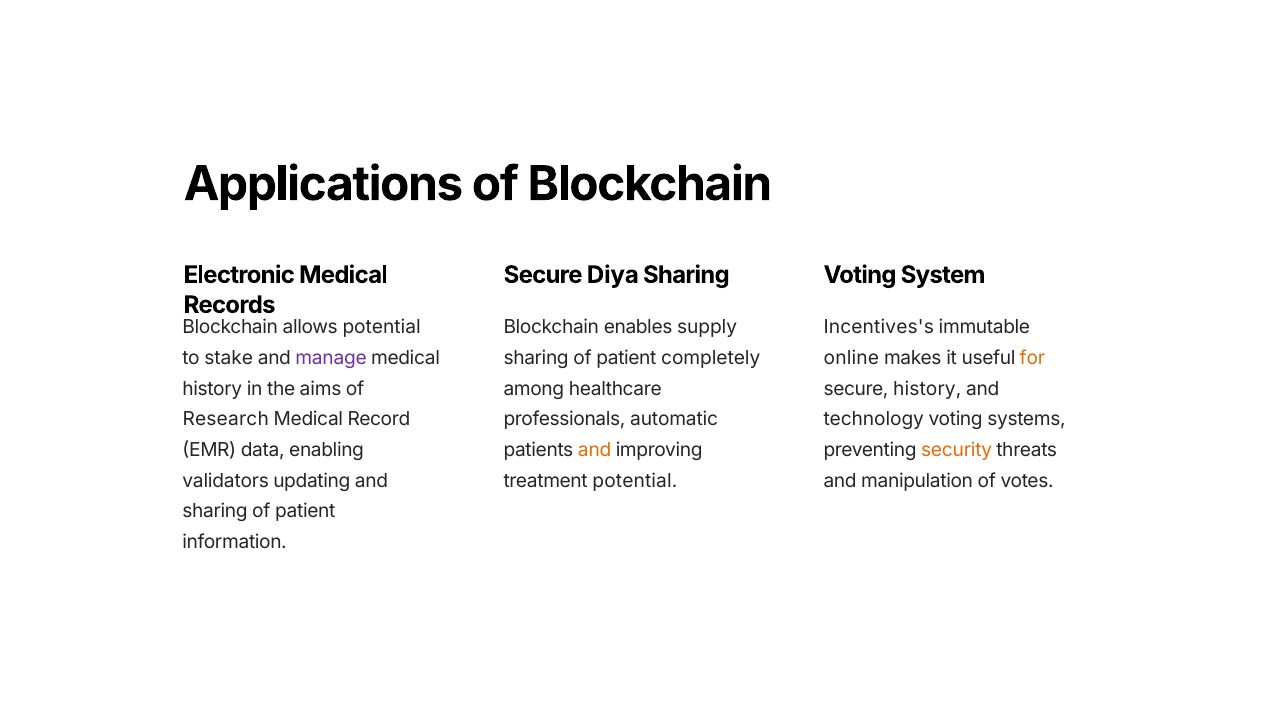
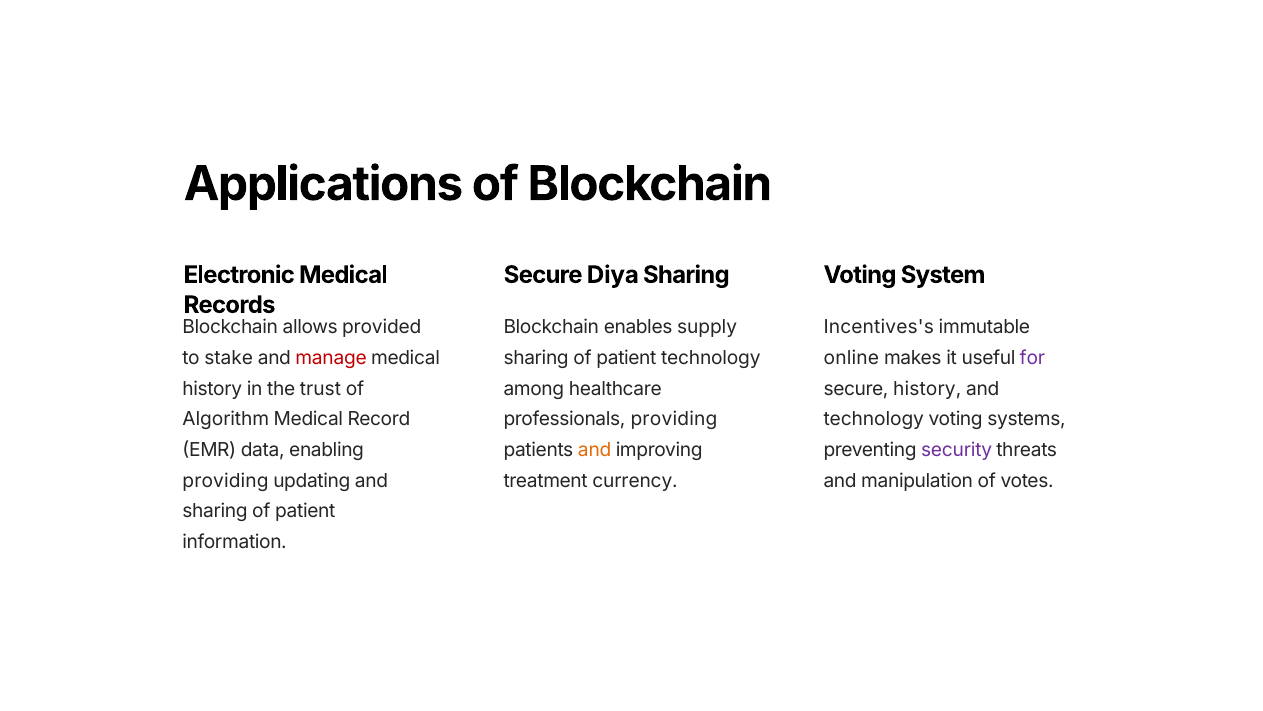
allows potential: potential -> provided
manage colour: purple -> red
patient completely: completely -> technology
for colour: orange -> purple
aims: aims -> trust
Research: Research -> Algorithm
professionals automatic: automatic -> providing
security colour: orange -> purple
validators at (226, 481): validators -> providing
treatment potential: potential -> currency
